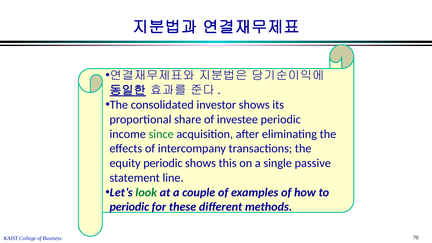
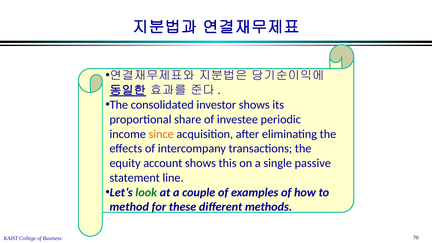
since colour: green -> orange
equity periodic: periodic -> account
periodic at (129, 207): periodic -> method
